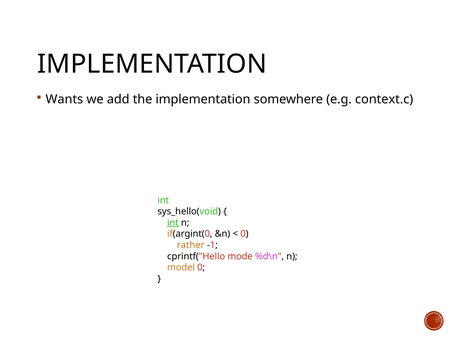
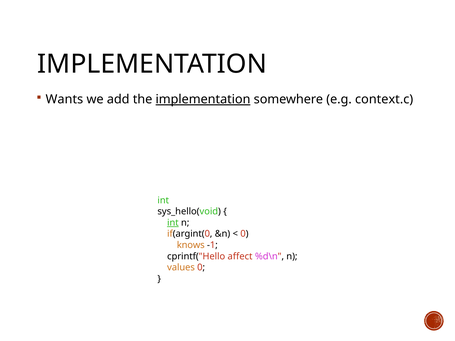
implementation at (203, 99) underline: none -> present
rather: rather -> knows
mode: mode -> affect
model: model -> values
